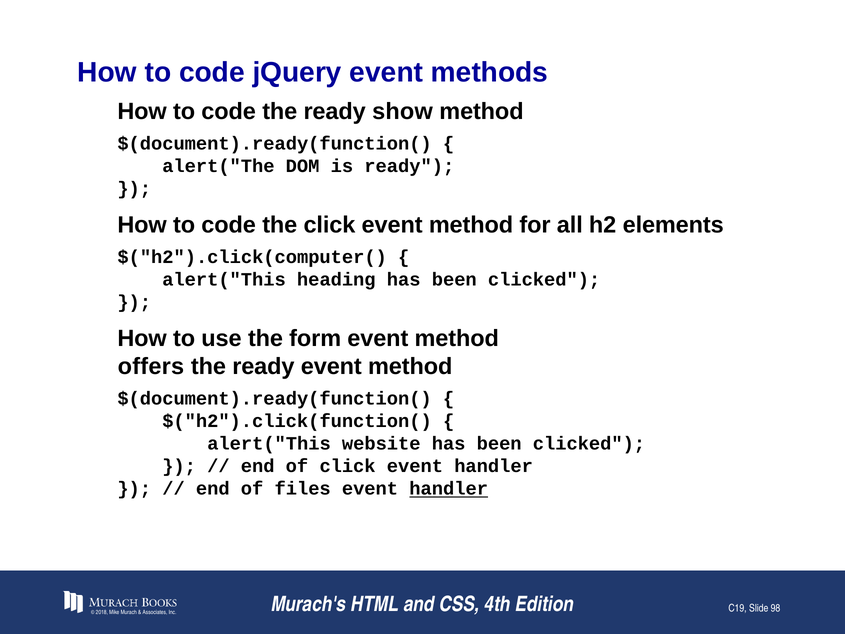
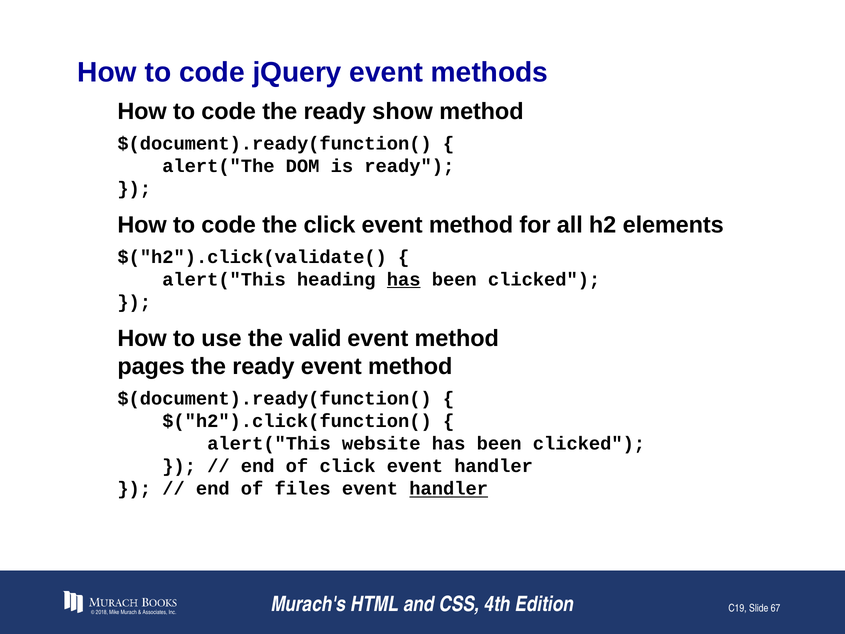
$("h2").click(computer(: $("h2").click(computer( -> $("h2").click(validate(
has at (404, 279) underline: none -> present
form: form -> valid
offers: offers -> pages
98: 98 -> 67
